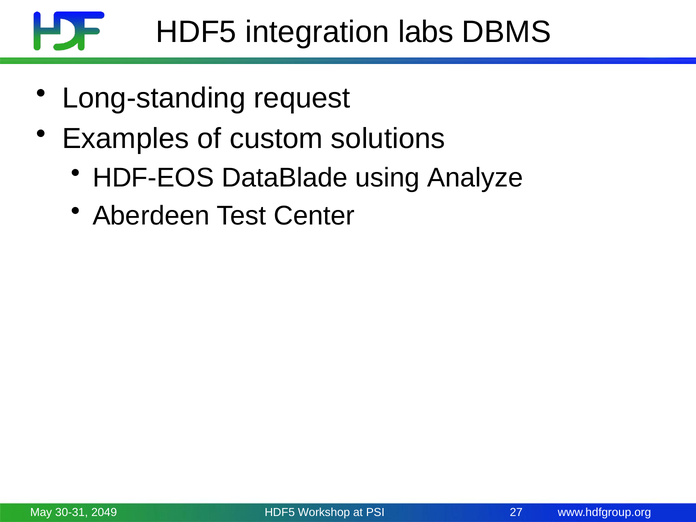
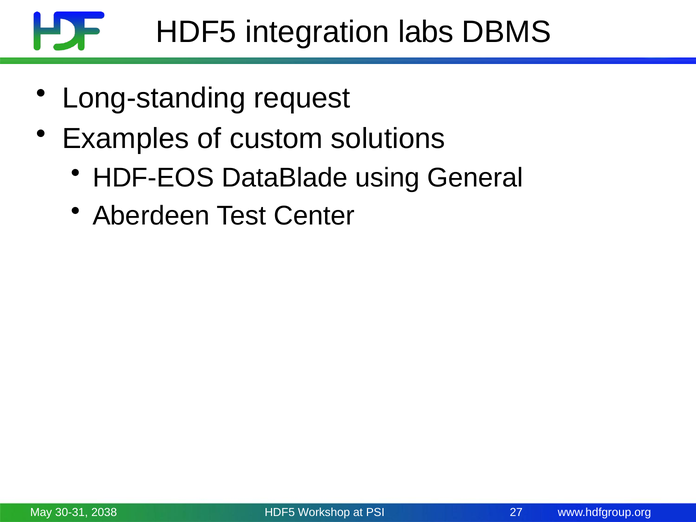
Analyze: Analyze -> General
2049: 2049 -> 2038
